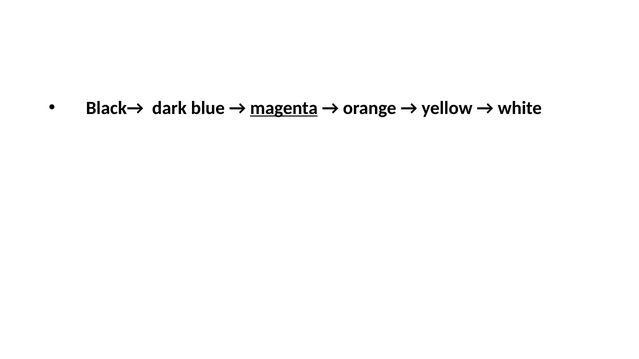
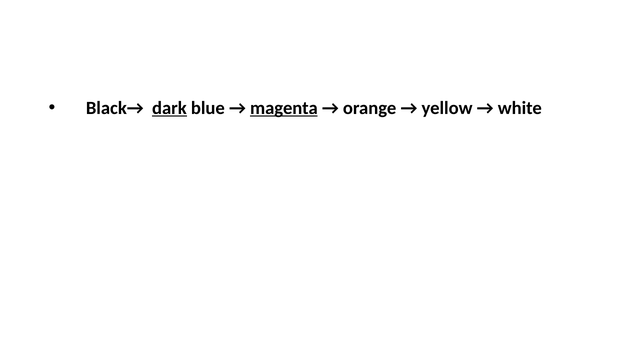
dark underline: none -> present
